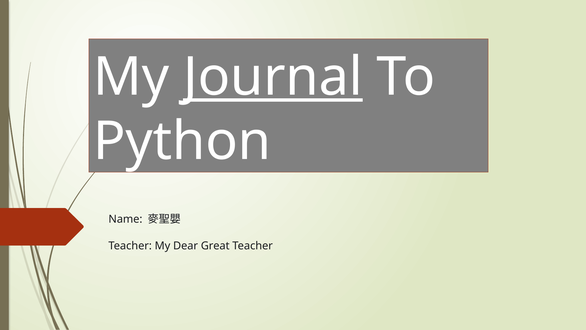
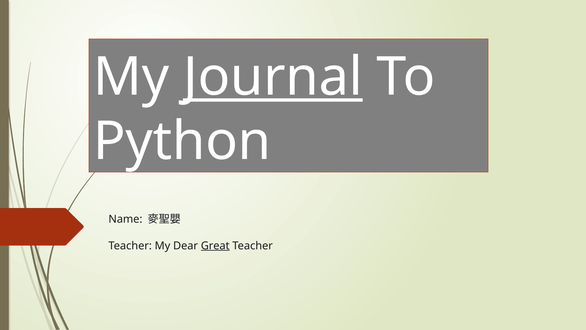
Great underline: none -> present
